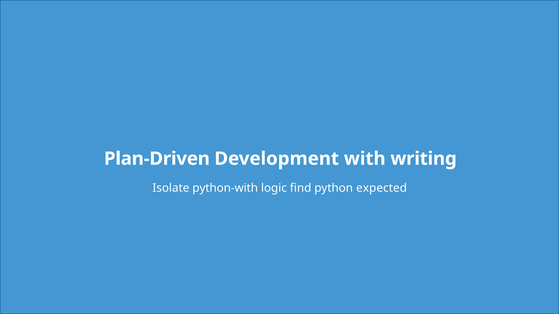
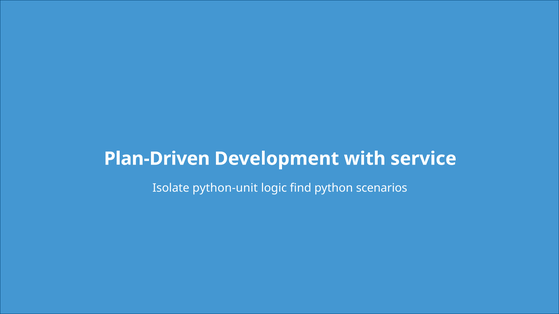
writing: writing -> service
python-with: python-with -> python-unit
expected: expected -> scenarios
